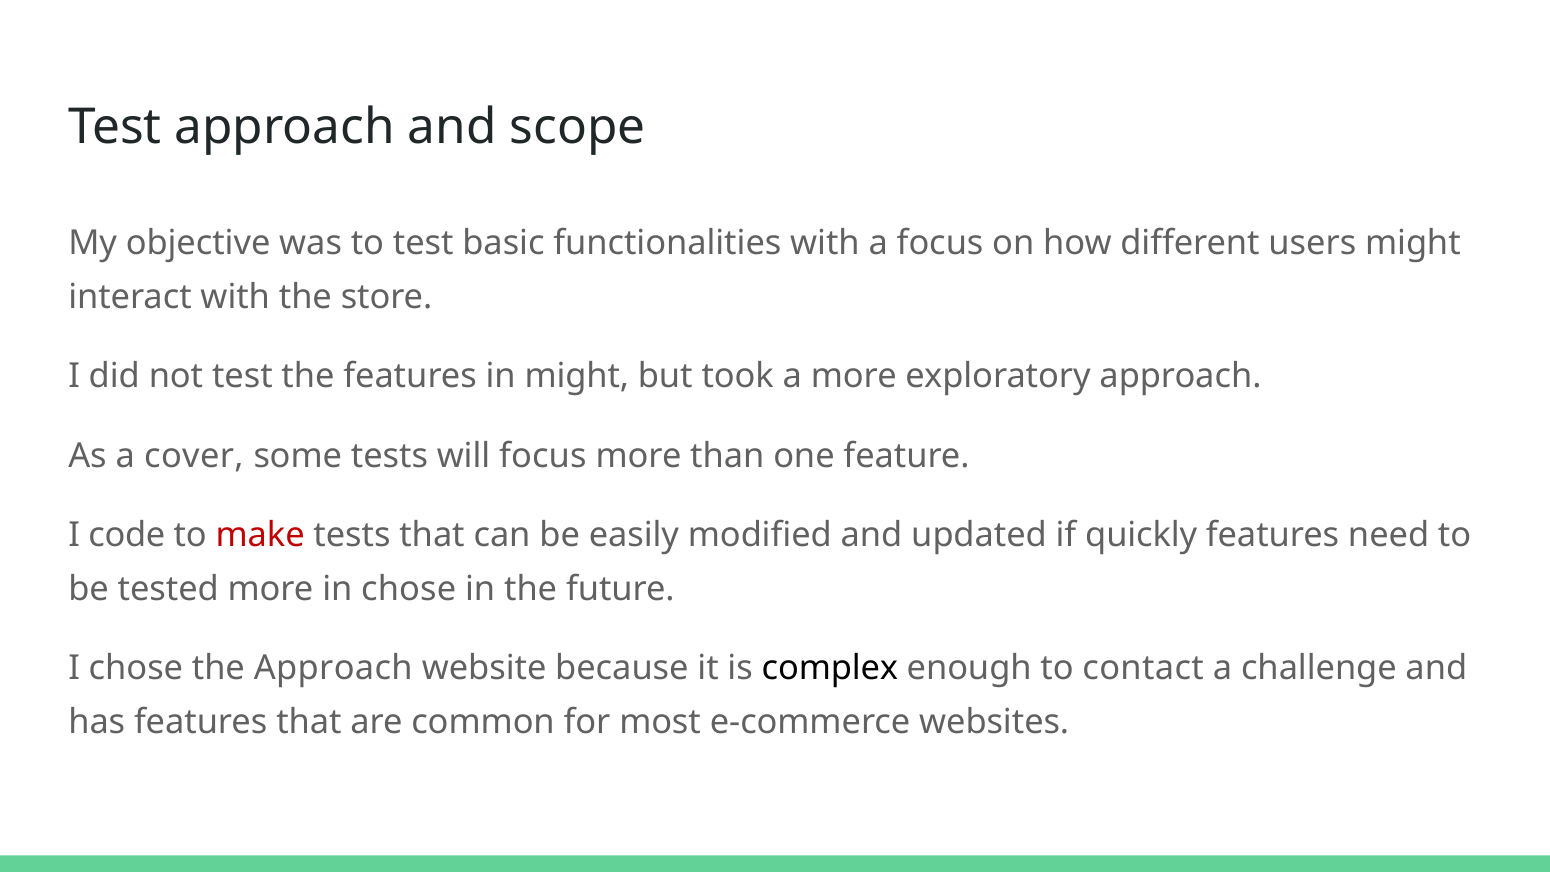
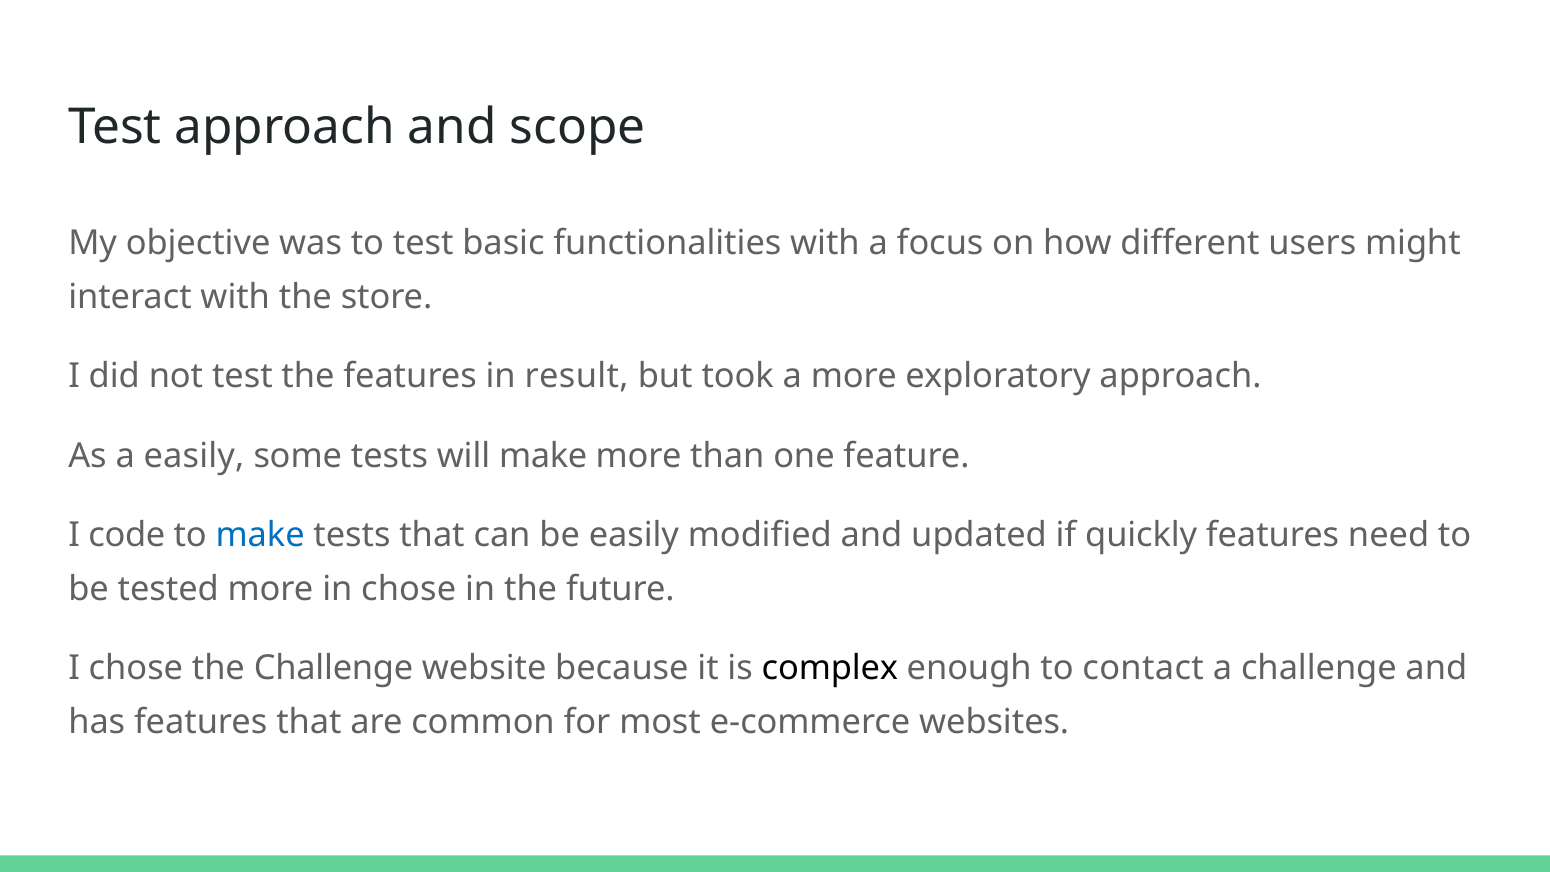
in might: might -> result
a cover: cover -> easily
will focus: focus -> make
make at (260, 535) colour: red -> blue
the Approach: Approach -> Challenge
